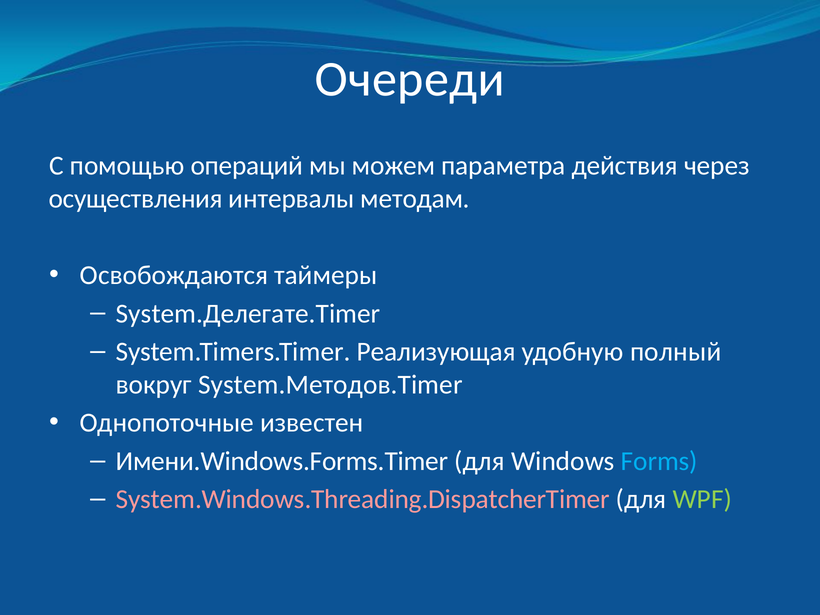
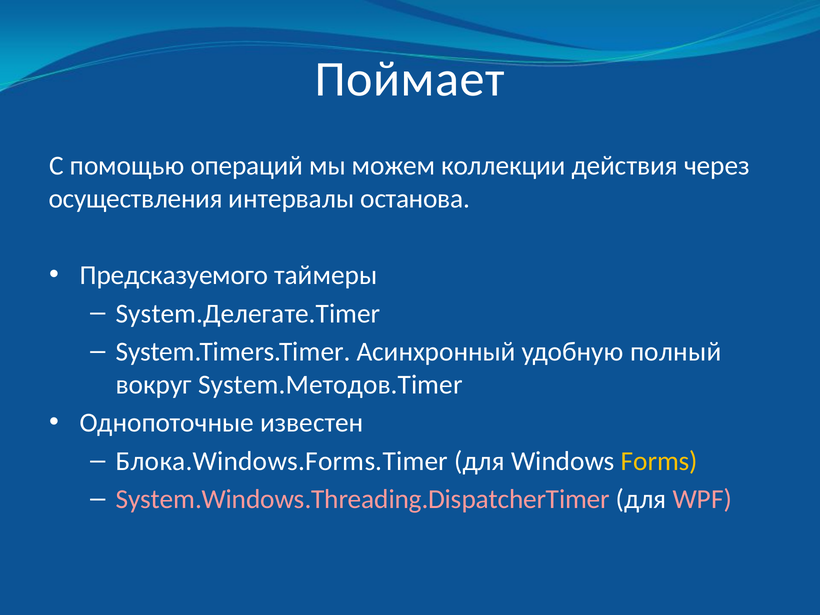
Очереди: Очереди -> Поймает
параметра: параметра -> коллекции
методам: методам -> останова
Освобождаются: Освобождаются -> Предсказуемого
Реализующая: Реализующая -> Асинхронный
Имени.Windows.Forms.Timer: Имени.Windows.Forms.Timer -> Блока.Windows.Forms.Timer
Forms colour: light blue -> yellow
WPF colour: light green -> pink
